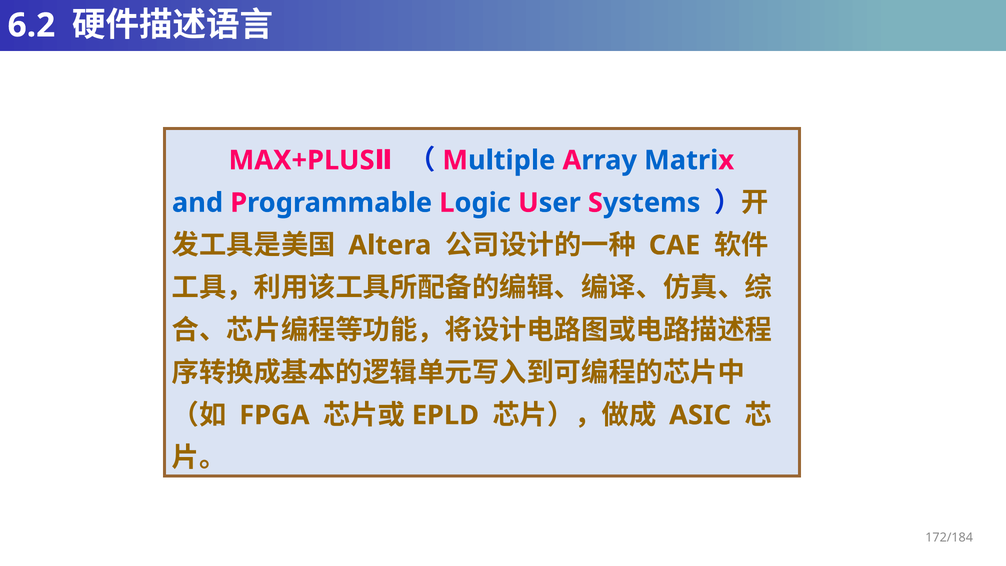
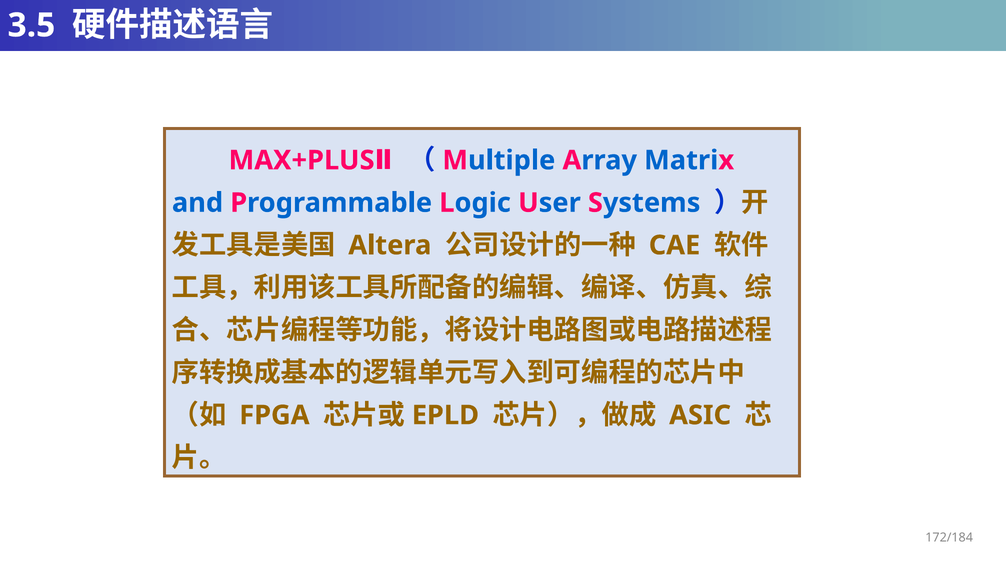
6.2: 6.2 -> 3.5
